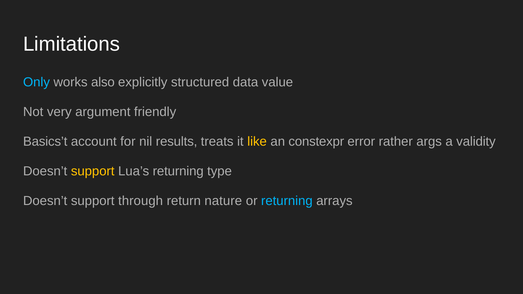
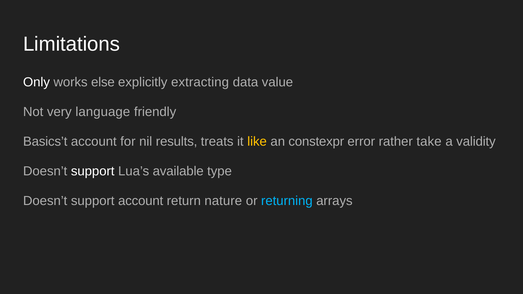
Only colour: light blue -> white
also: also -> else
structured: structured -> extracting
argument: argument -> language
args: args -> take
support at (93, 171) colour: yellow -> white
Lua’s returning: returning -> available
support through: through -> account
